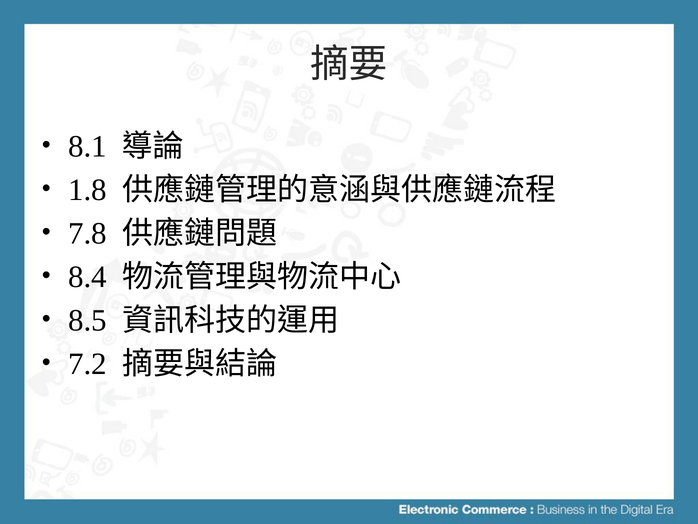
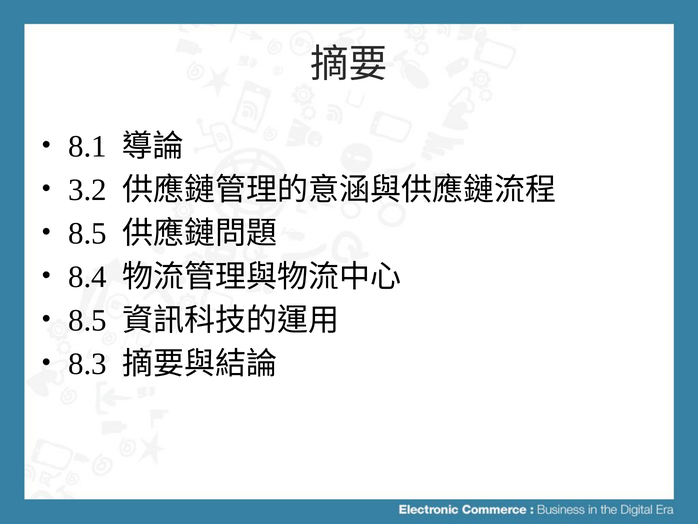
1.8: 1.8 -> 3.2
7.8 at (87, 233): 7.8 -> 8.5
7.2: 7.2 -> 8.3
